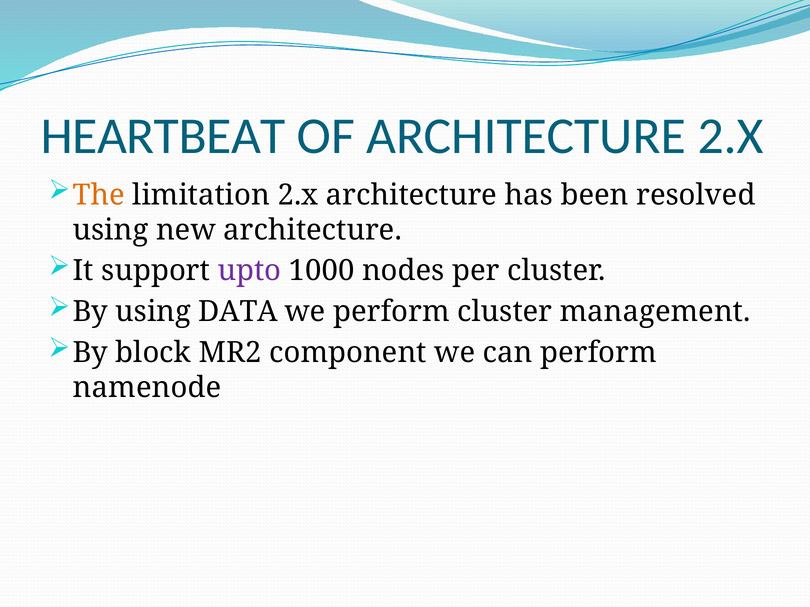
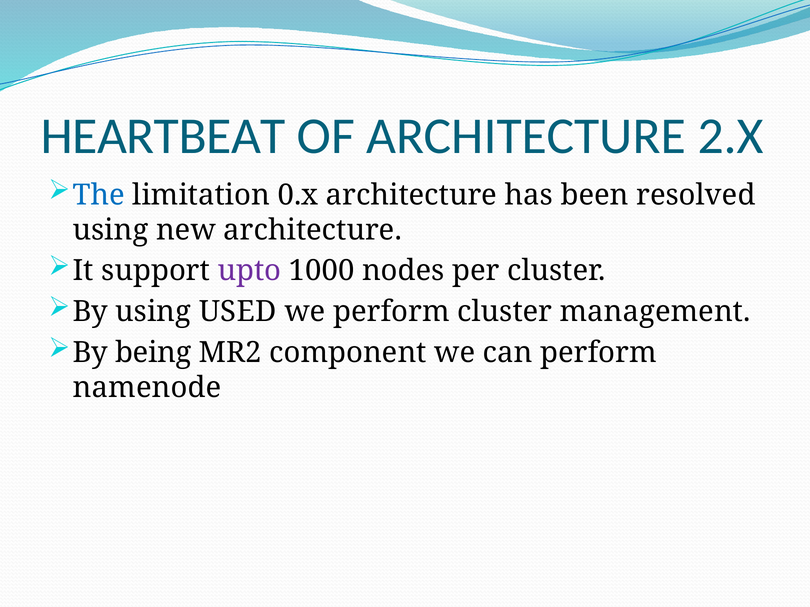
The colour: orange -> blue
limitation 2.x: 2.x -> 0.x
DATA: DATA -> USED
block: block -> being
